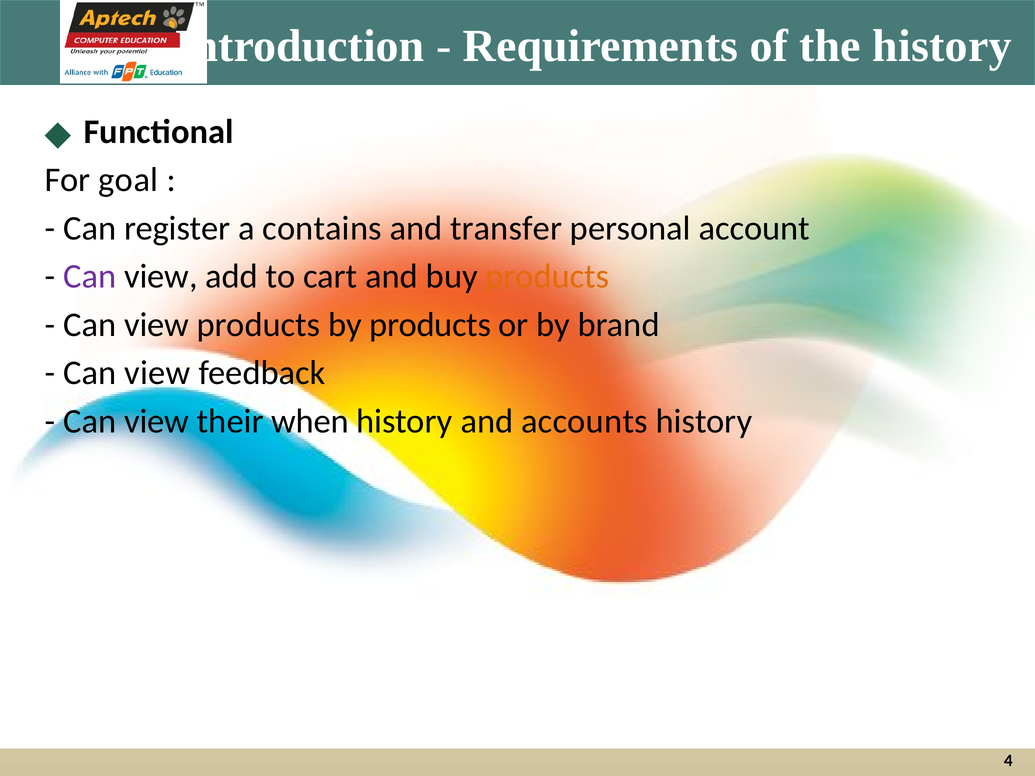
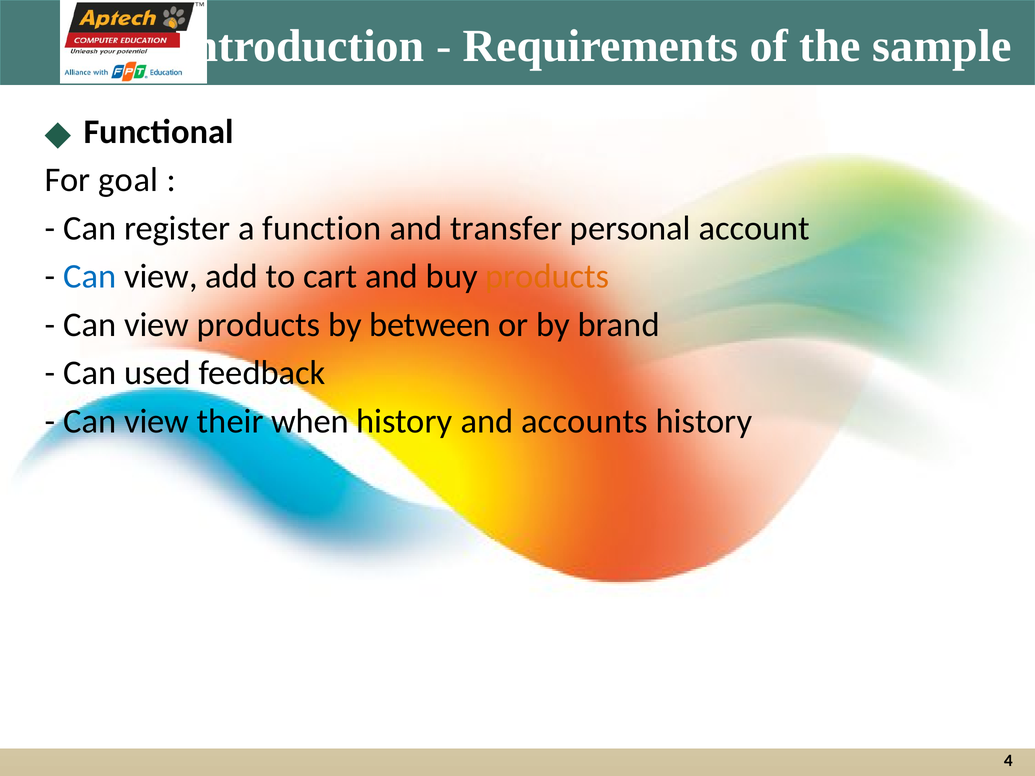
the history: history -> sample
contains: contains -> function
Can at (90, 277) colour: purple -> blue
by products: products -> between
view at (157, 373): view -> used
